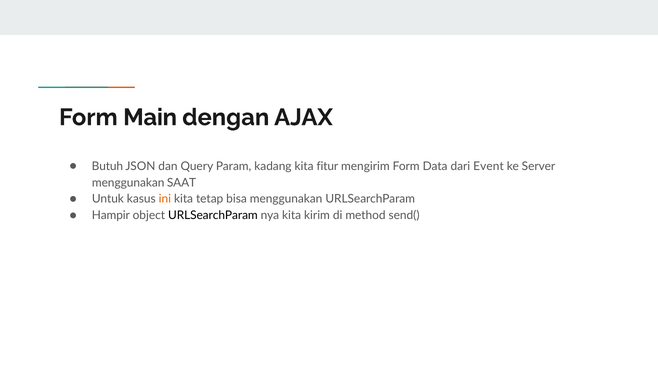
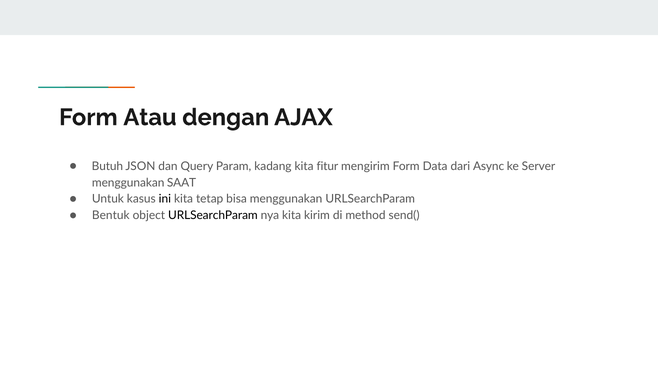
Main: Main -> Atau
Event: Event -> Async
ini colour: orange -> black
Hampir: Hampir -> Bentuk
